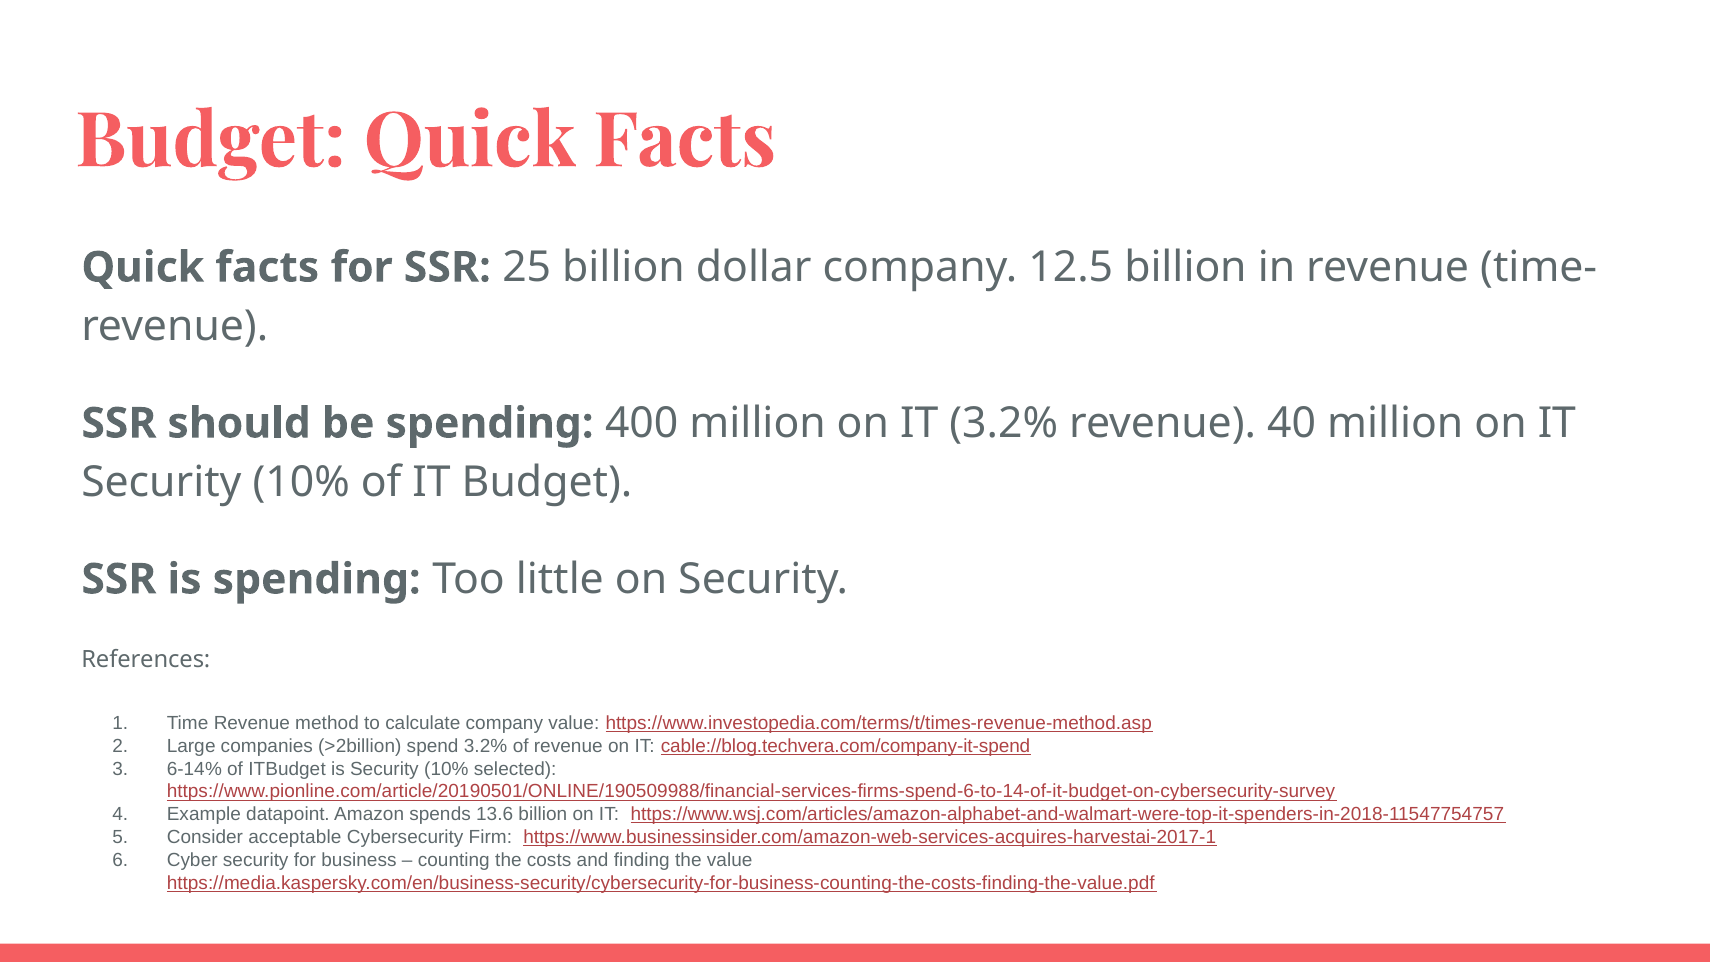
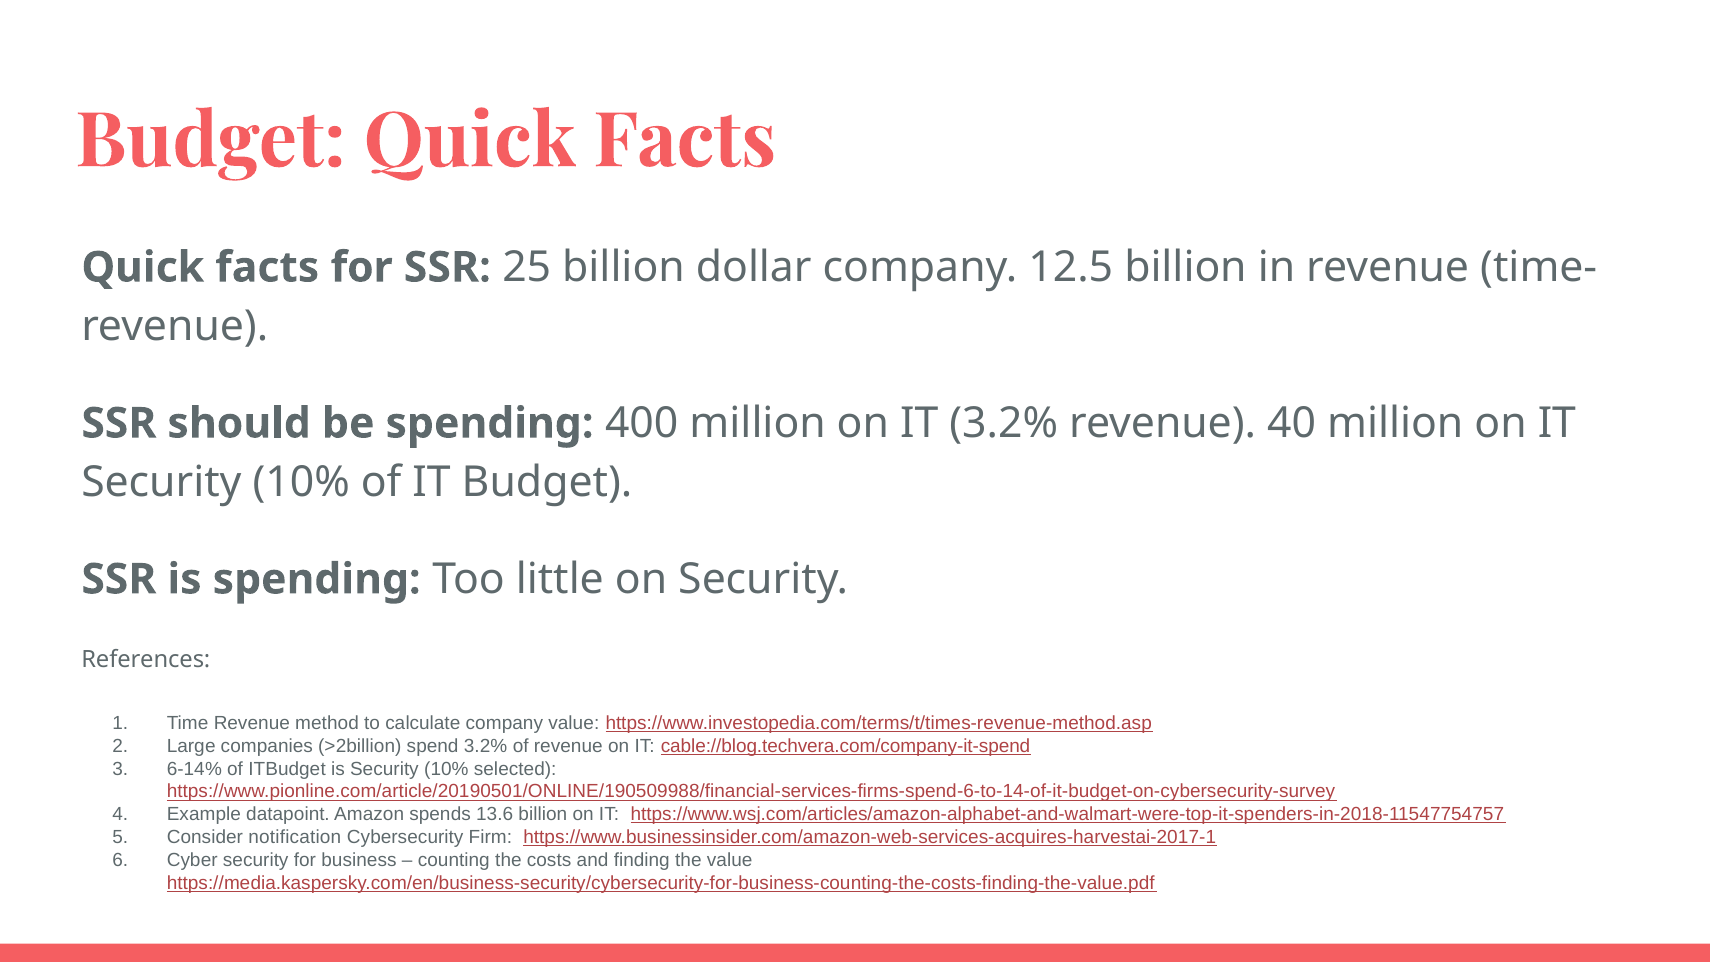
acceptable: acceptable -> notification
